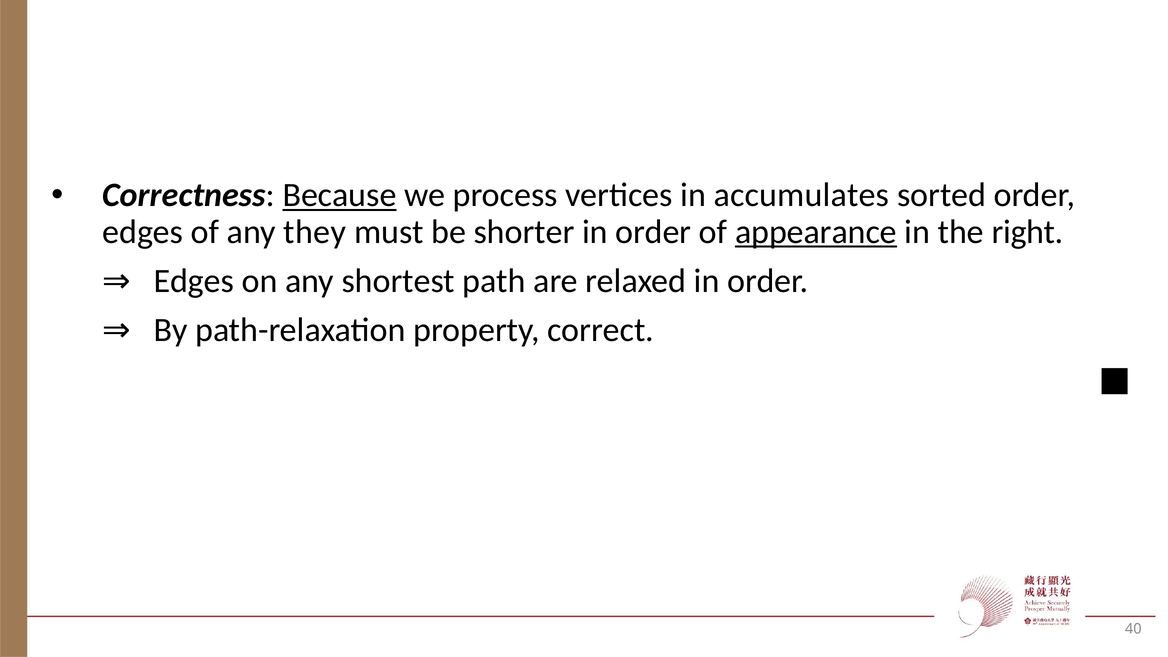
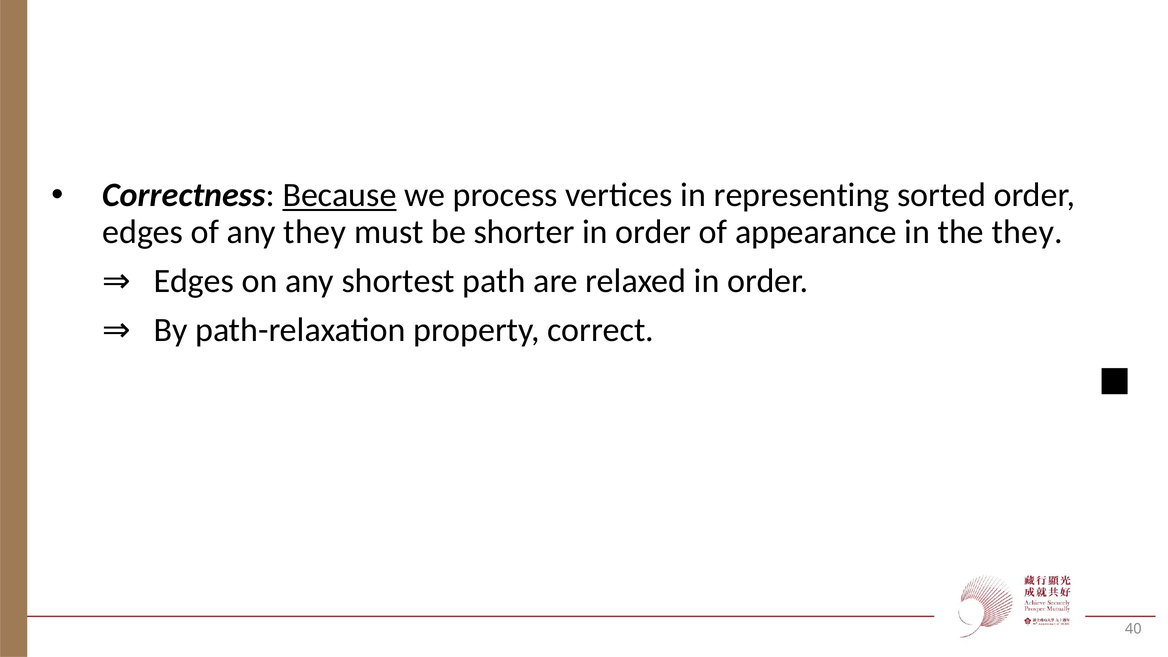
accumulates: accumulates -> representing
appearance underline: present -> none
the right: right -> they
